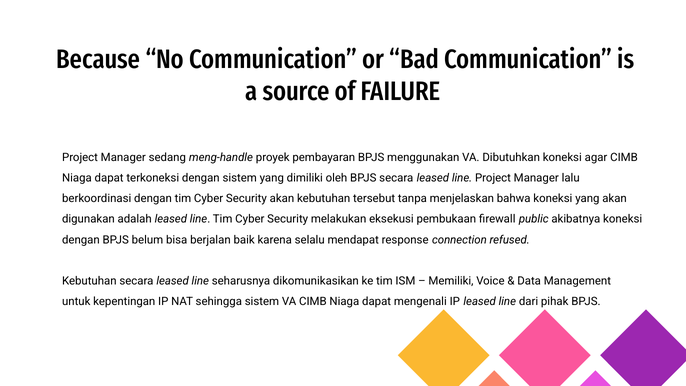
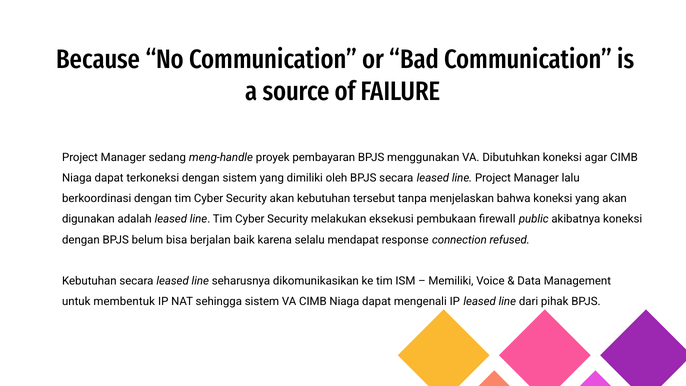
kepentingan: kepentingan -> membentuk
